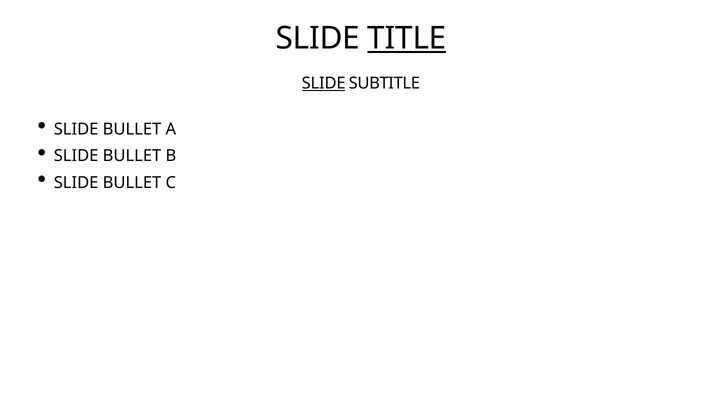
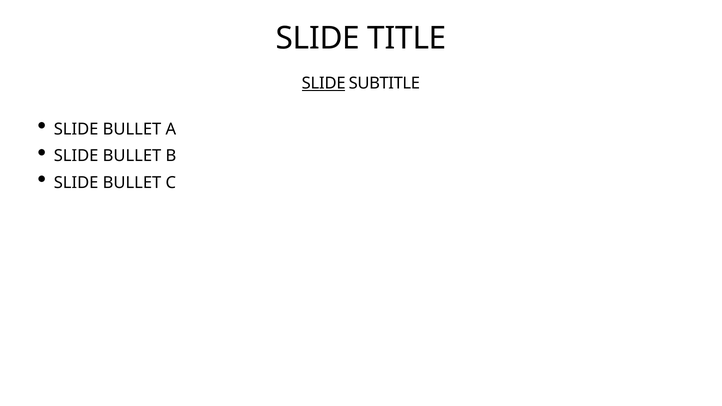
TITLE underline: present -> none
